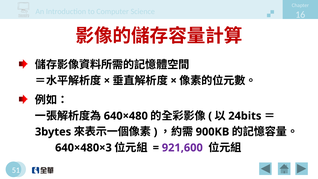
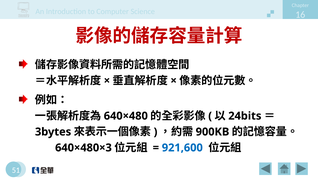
921,600 colour: purple -> blue
